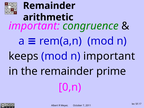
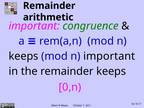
remainder prime: prime -> keeps
